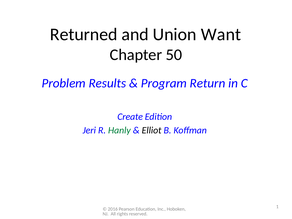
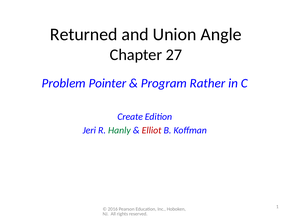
Want: Want -> Angle
50: 50 -> 27
Results: Results -> Pointer
Return: Return -> Rather
Elliot colour: black -> red
